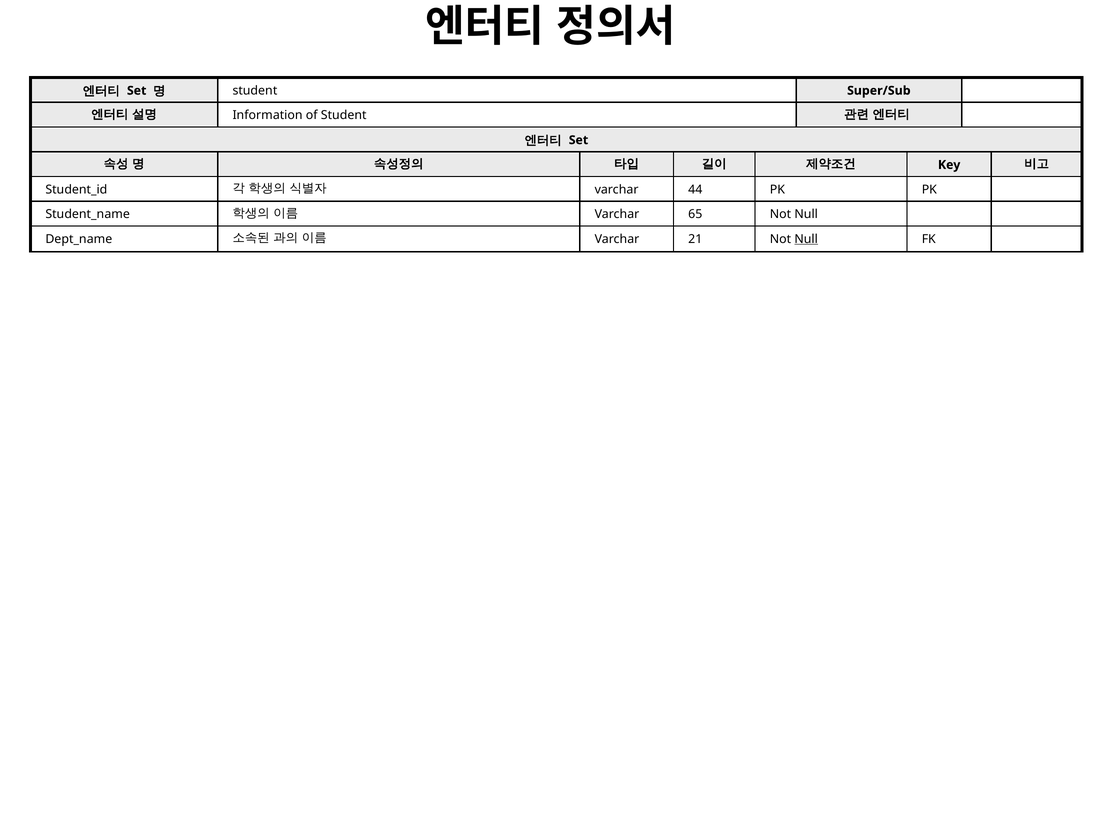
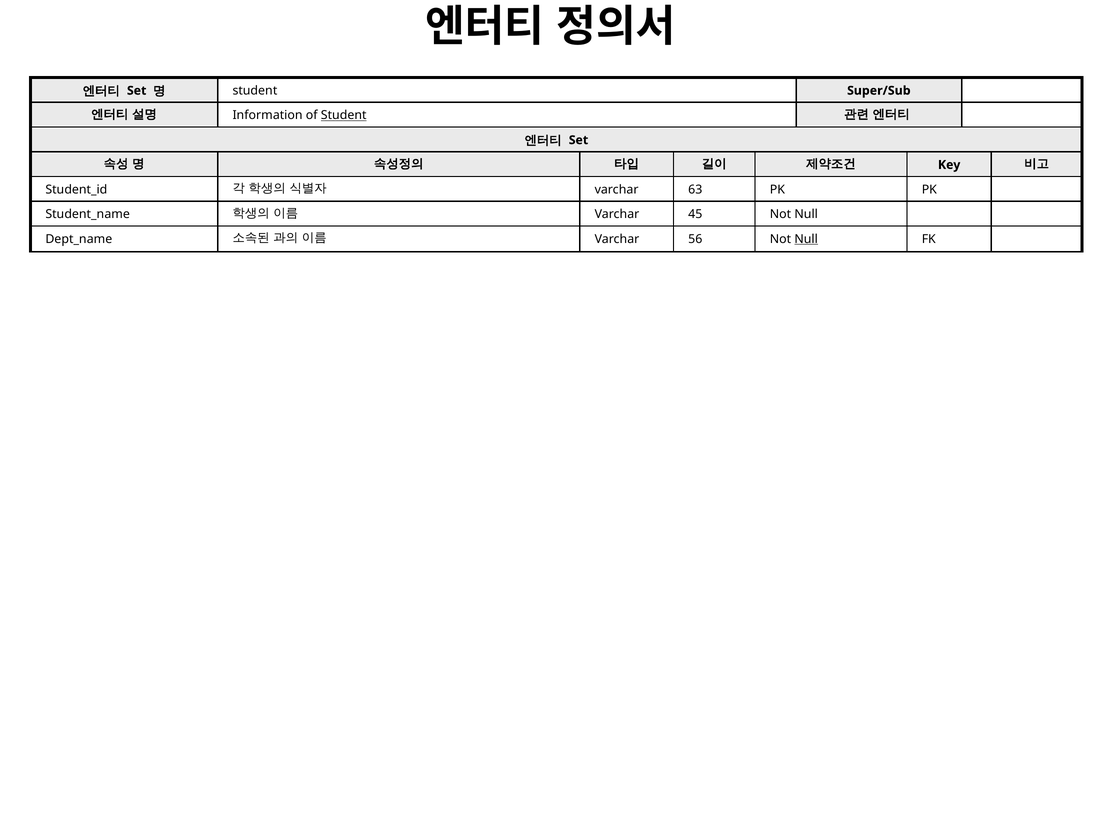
Student at (344, 115) underline: none -> present
44: 44 -> 63
65: 65 -> 45
21: 21 -> 56
